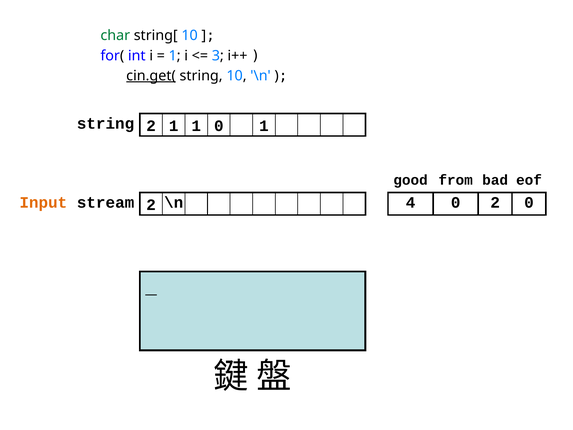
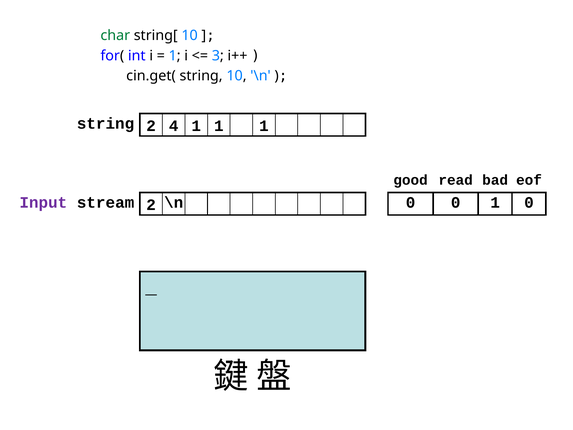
cin.get( underline: present -> none
2 1: 1 -> 4
0 at (219, 126): 0 -> 1
from: from -> read
Input colour: orange -> purple
\n 4: 4 -> 0
0 2: 2 -> 1
